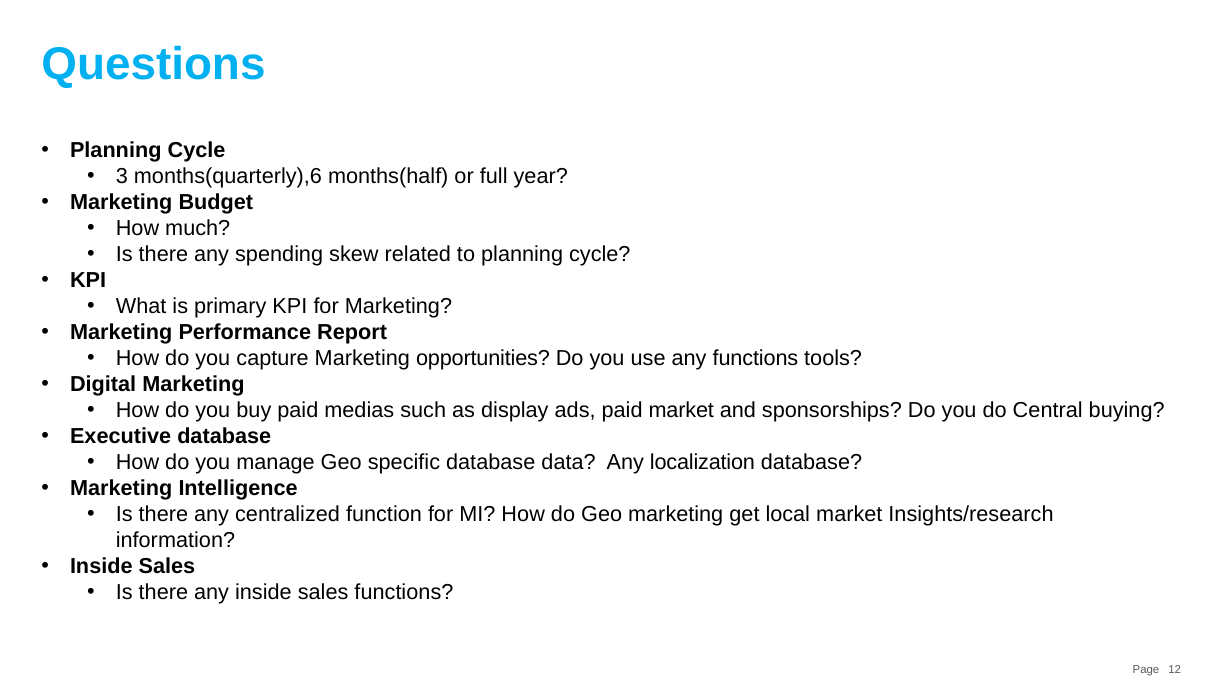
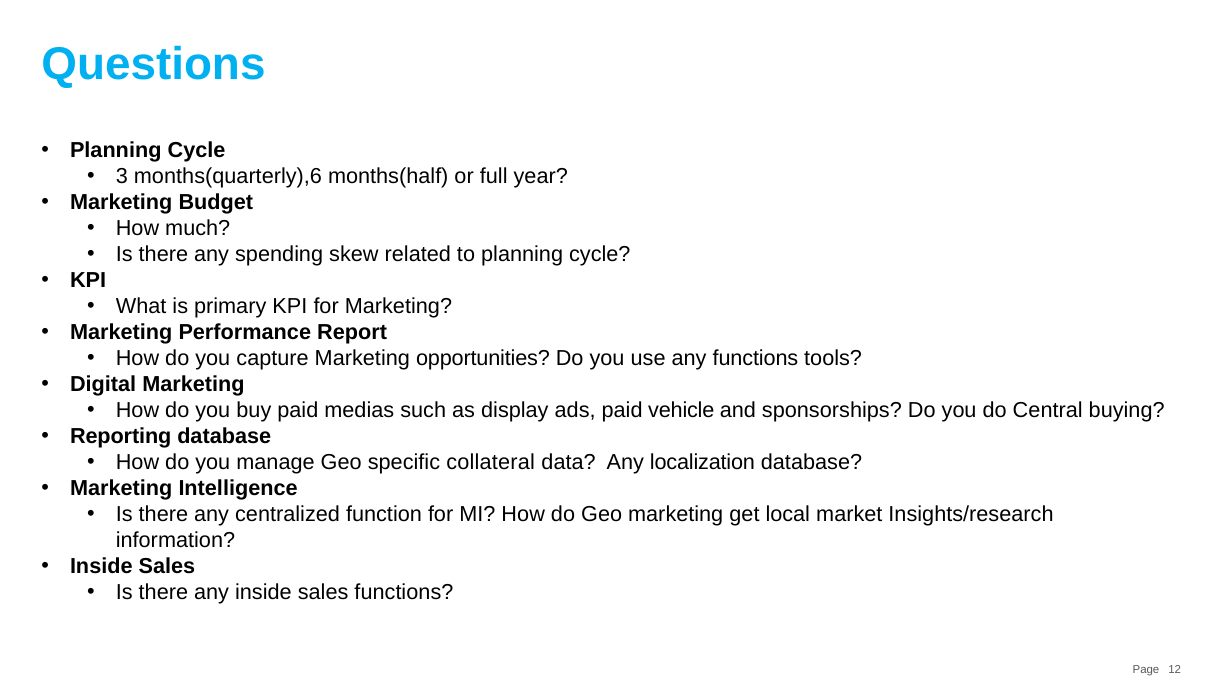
paid market: market -> vehicle
Executive: Executive -> Reporting
specific database: database -> collateral
